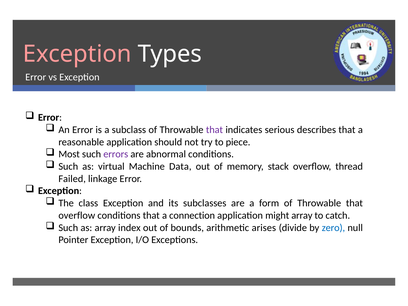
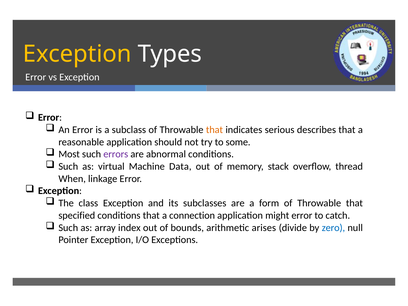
Exception at (77, 54) colour: pink -> yellow
that at (214, 130) colour: purple -> orange
piece: piece -> some
Failed: Failed -> When
overflow at (77, 215): overflow -> specified
might array: array -> error
